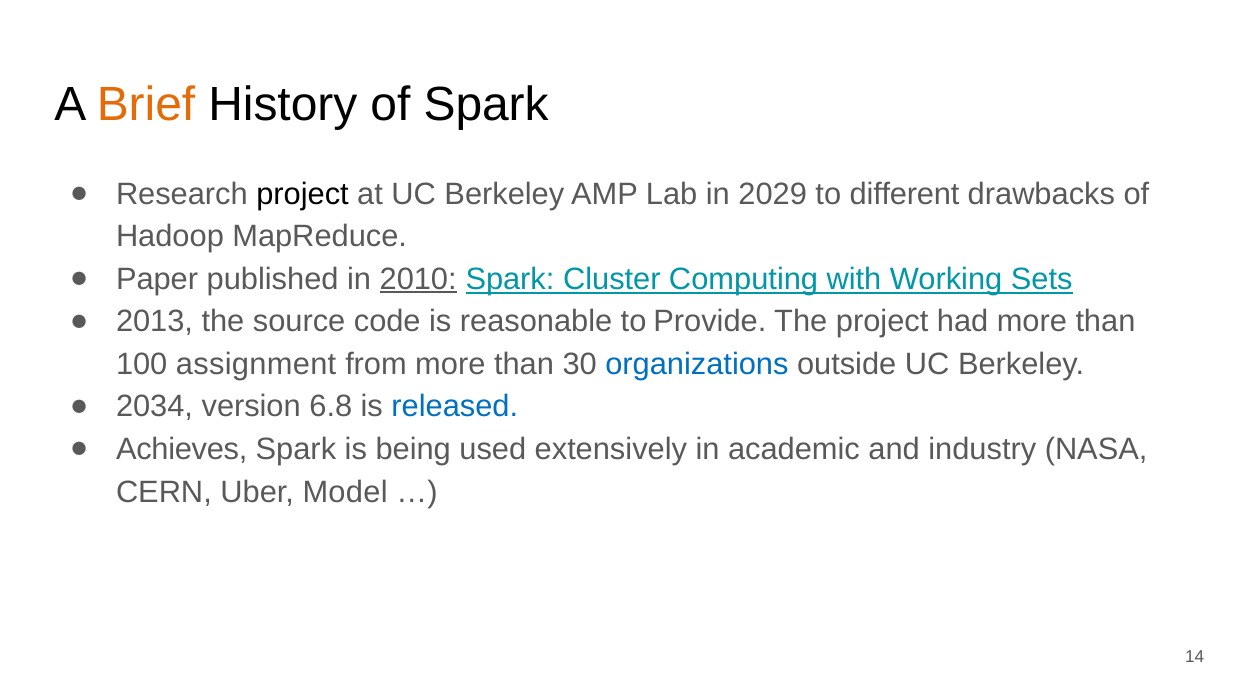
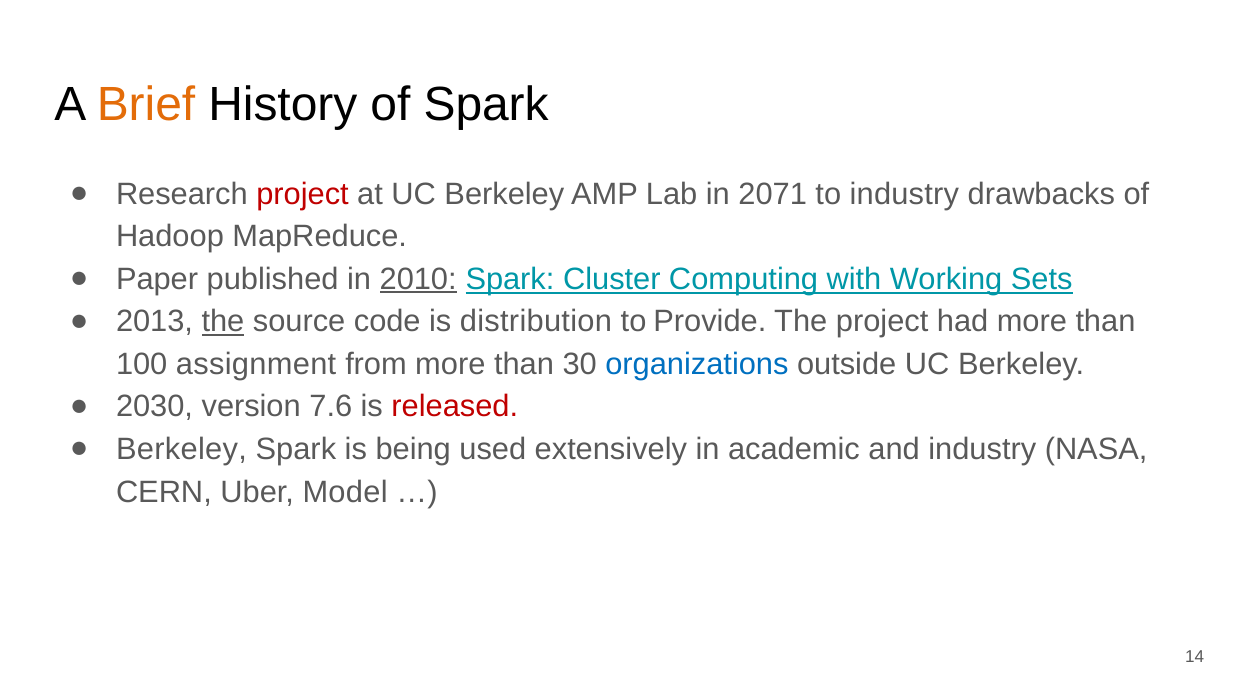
project at (303, 194) colour: black -> red
2029: 2029 -> 2071
to different: different -> industry
the at (223, 321) underline: none -> present
reasonable: reasonable -> distribution
2034: 2034 -> 2030
6.8: 6.8 -> 7.6
released colour: blue -> red
Achieves at (182, 449): Achieves -> Berkeley
